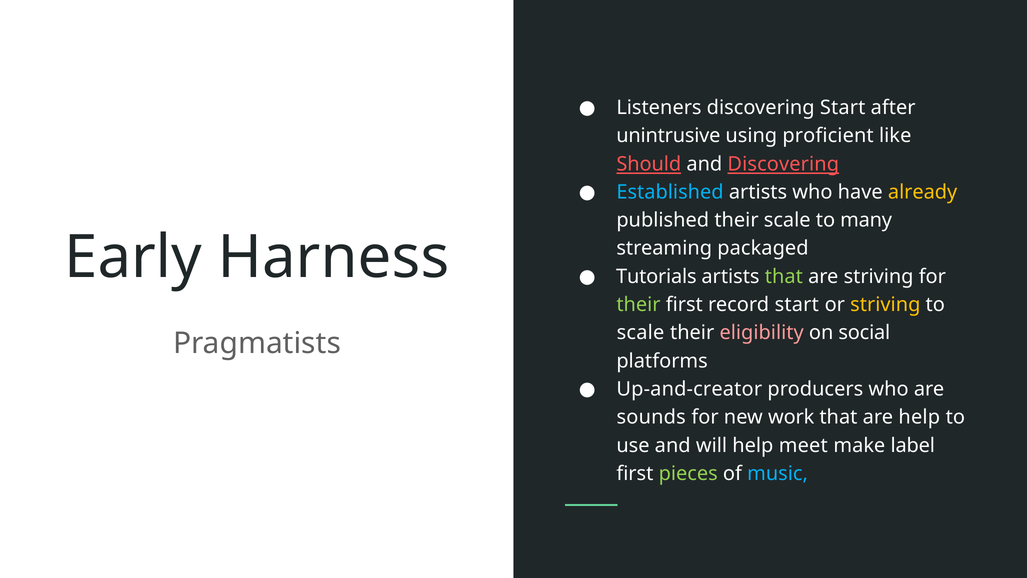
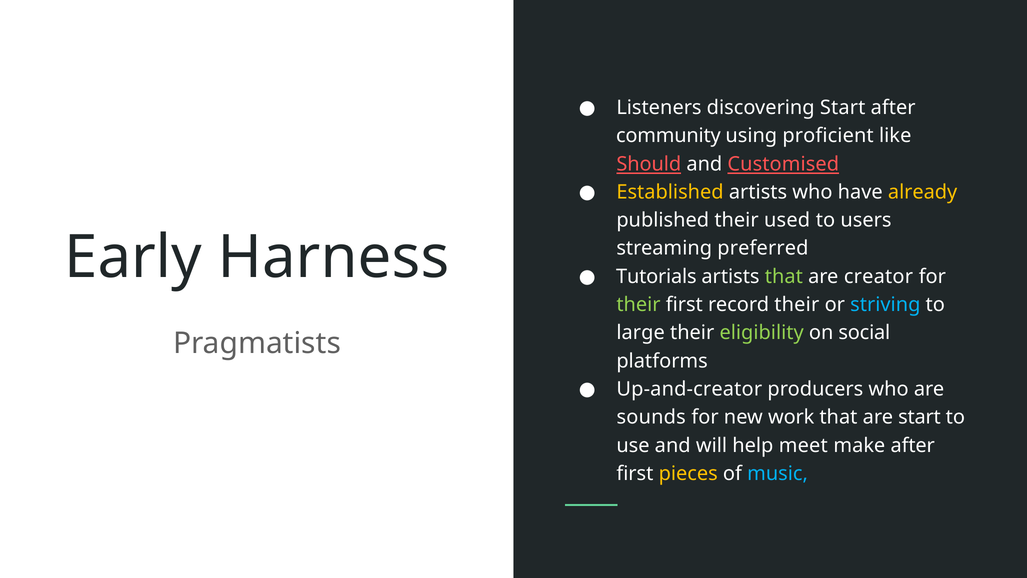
unintrusive: unintrusive -> community
and Discovering: Discovering -> Customised
Established colour: light blue -> yellow
their scale: scale -> used
many: many -> users
packaged: packaged -> preferred
are striving: striving -> creator
record start: start -> their
striving at (885, 305) colour: yellow -> light blue
scale at (641, 333): scale -> large
eligibility colour: pink -> light green
are help: help -> start
make label: label -> after
pieces colour: light green -> yellow
